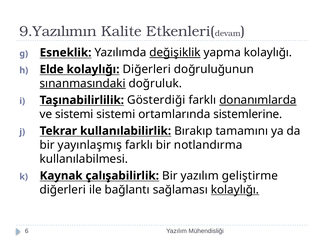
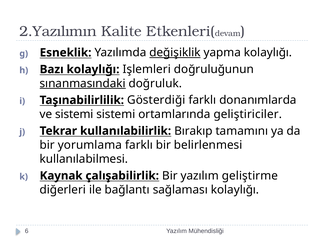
9.Yazılımın: 9.Yazılımın -> 2.Yazılımın
Elde: Elde -> Bazı
kolaylığı Diğerleri: Diğerleri -> Işlemleri
donanımlarda underline: present -> none
sistemlerine: sistemlerine -> geliştiriciler
yayınlaşmış: yayınlaşmış -> yorumlama
notlandırma: notlandırma -> belirlenmesi
kolaylığı at (235, 190) underline: present -> none
